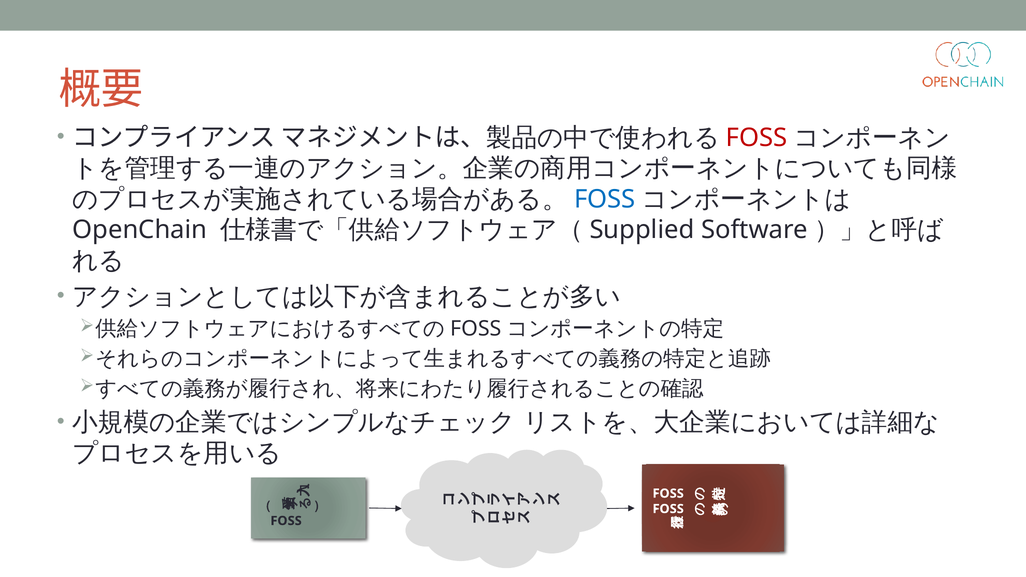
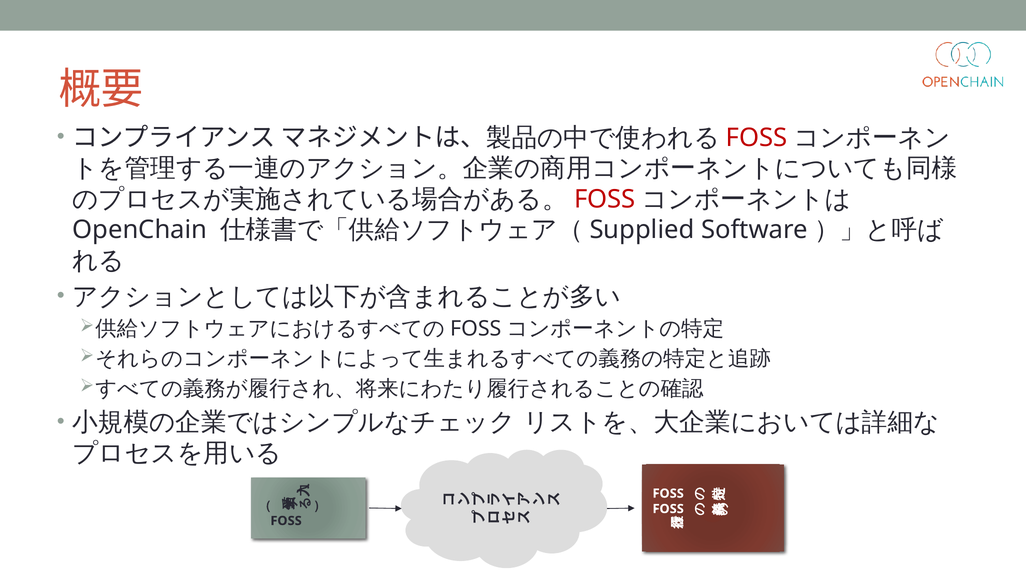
FOSS at (605, 199) colour: blue -> red
